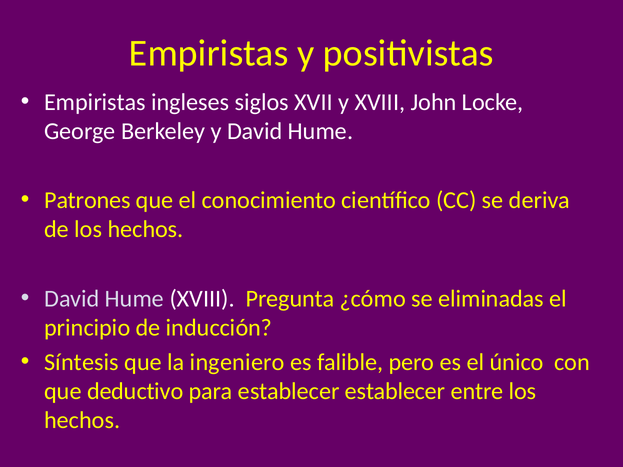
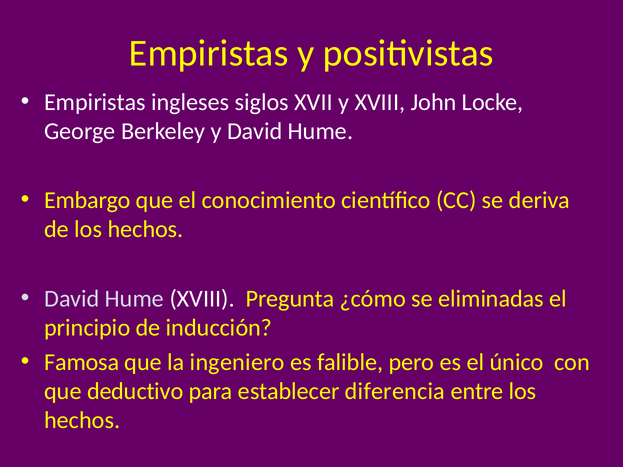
Patrones: Patrones -> Embargo
Síntesis: Síntesis -> Famosa
establecer establecer: establecer -> diferencia
